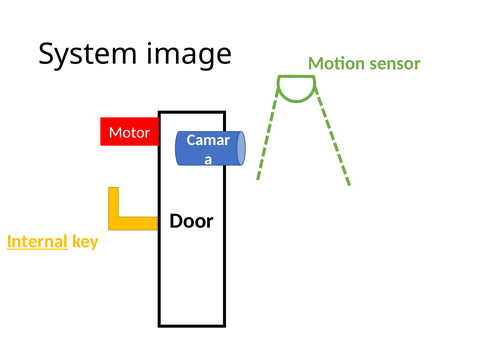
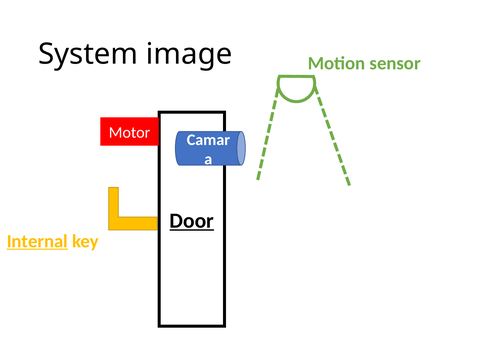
Door underline: none -> present
